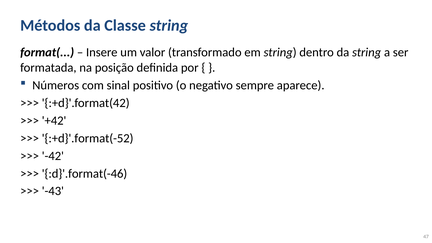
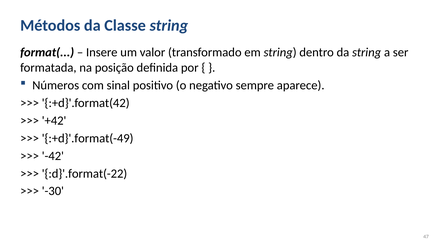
:+d}'.format(-52: :+d}'.format(-52 -> :+d}'.format(-49
:d}'.format(-46: :d}'.format(-46 -> :d}'.format(-22
-43: -43 -> -30
